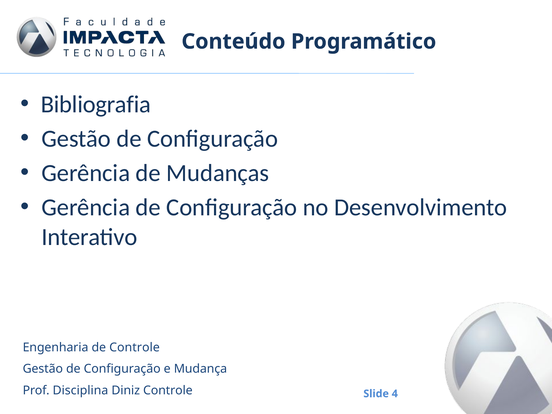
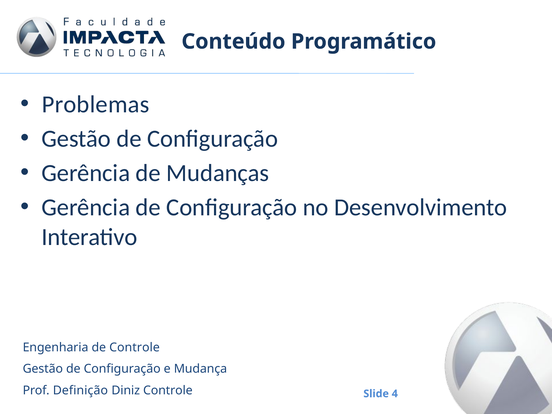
Bibliografia: Bibliografia -> Problemas
Disciplina: Disciplina -> Definição
